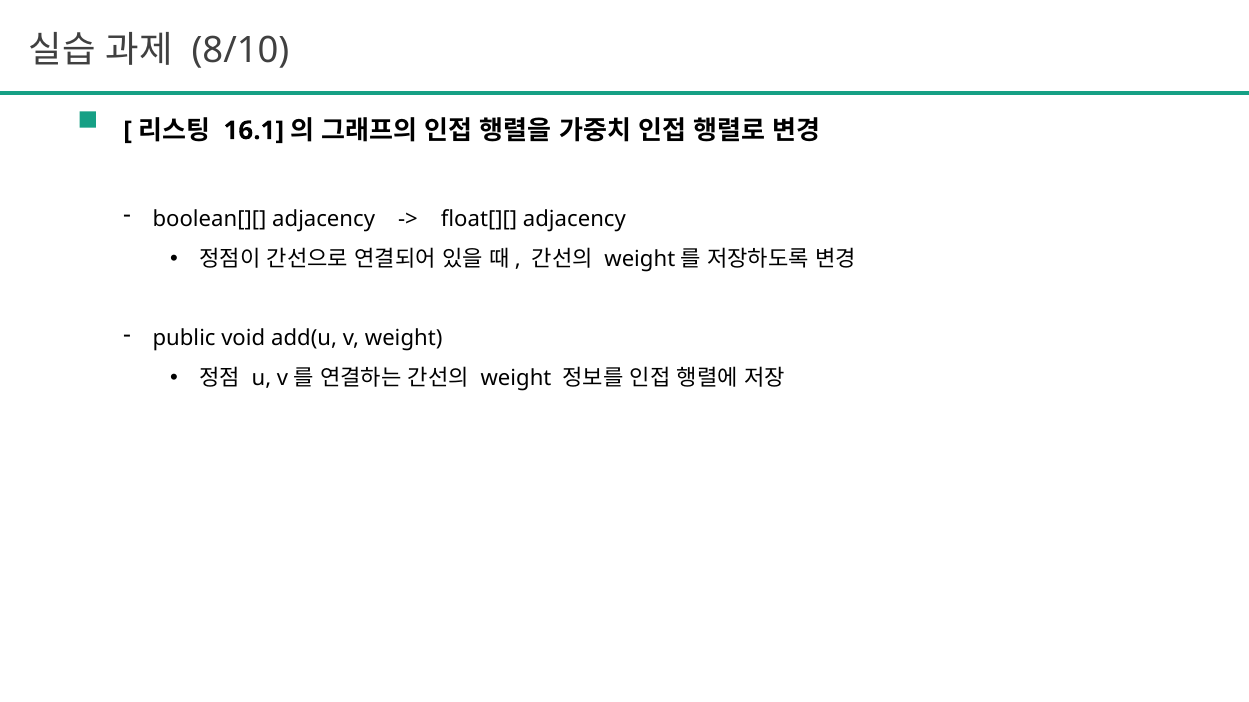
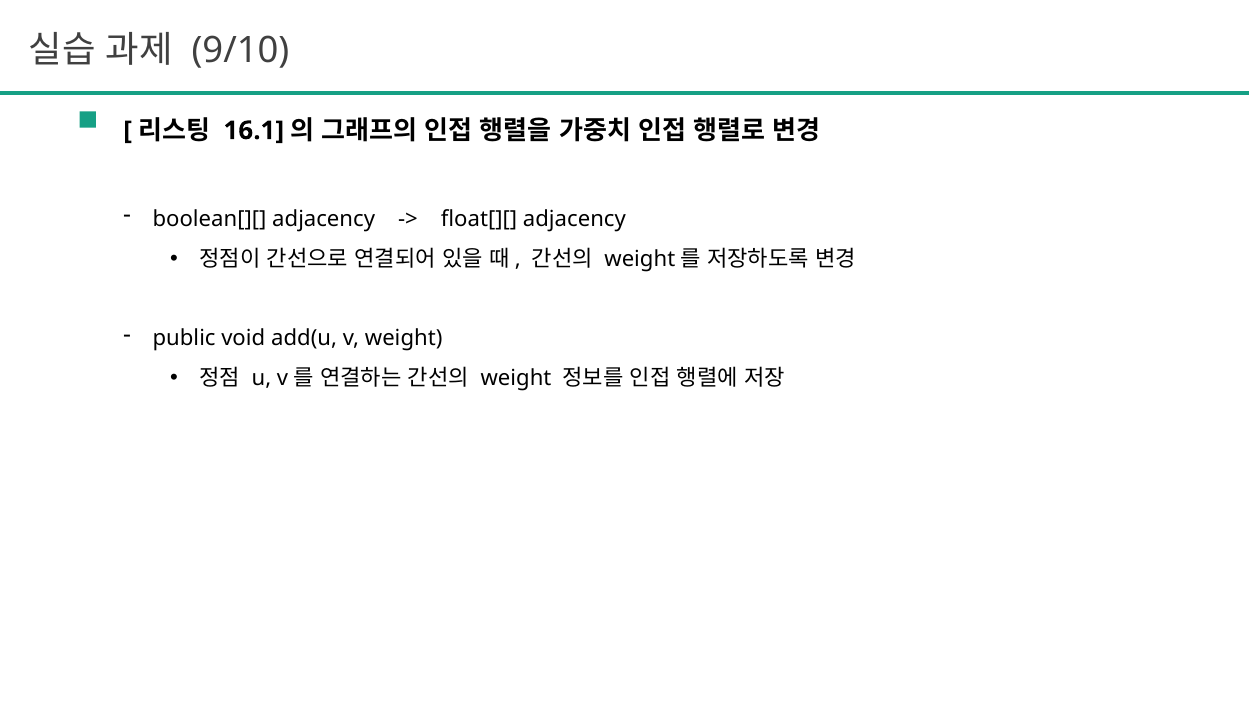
8/10: 8/10 -> 9/10
